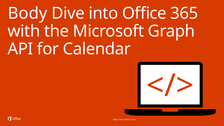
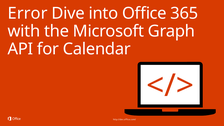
Body: Body -> Error
